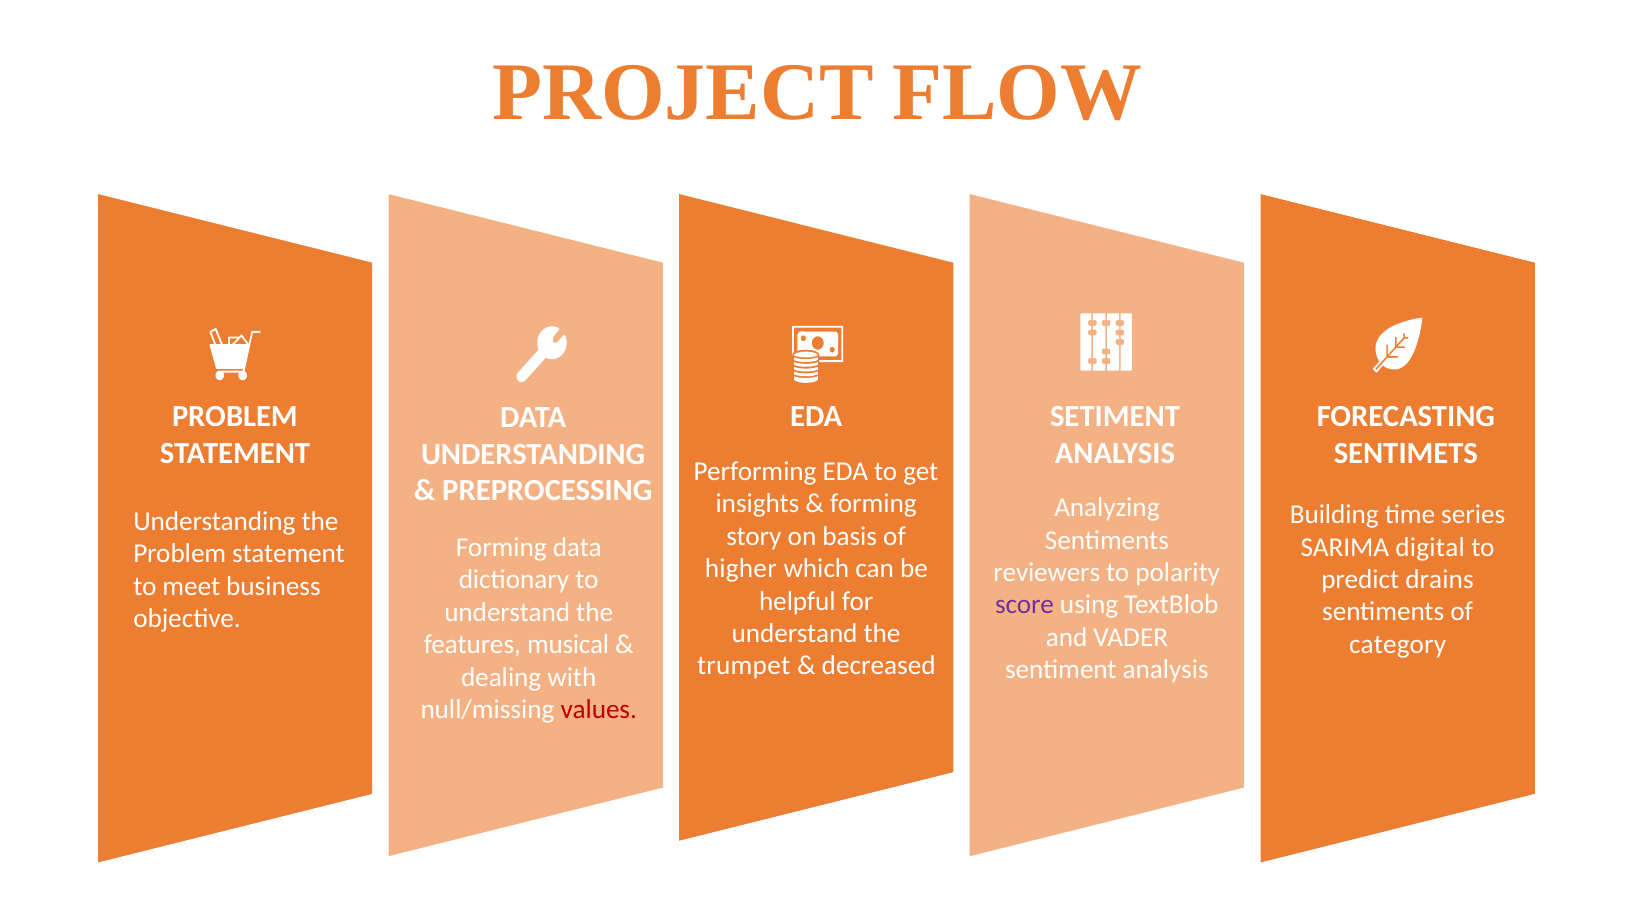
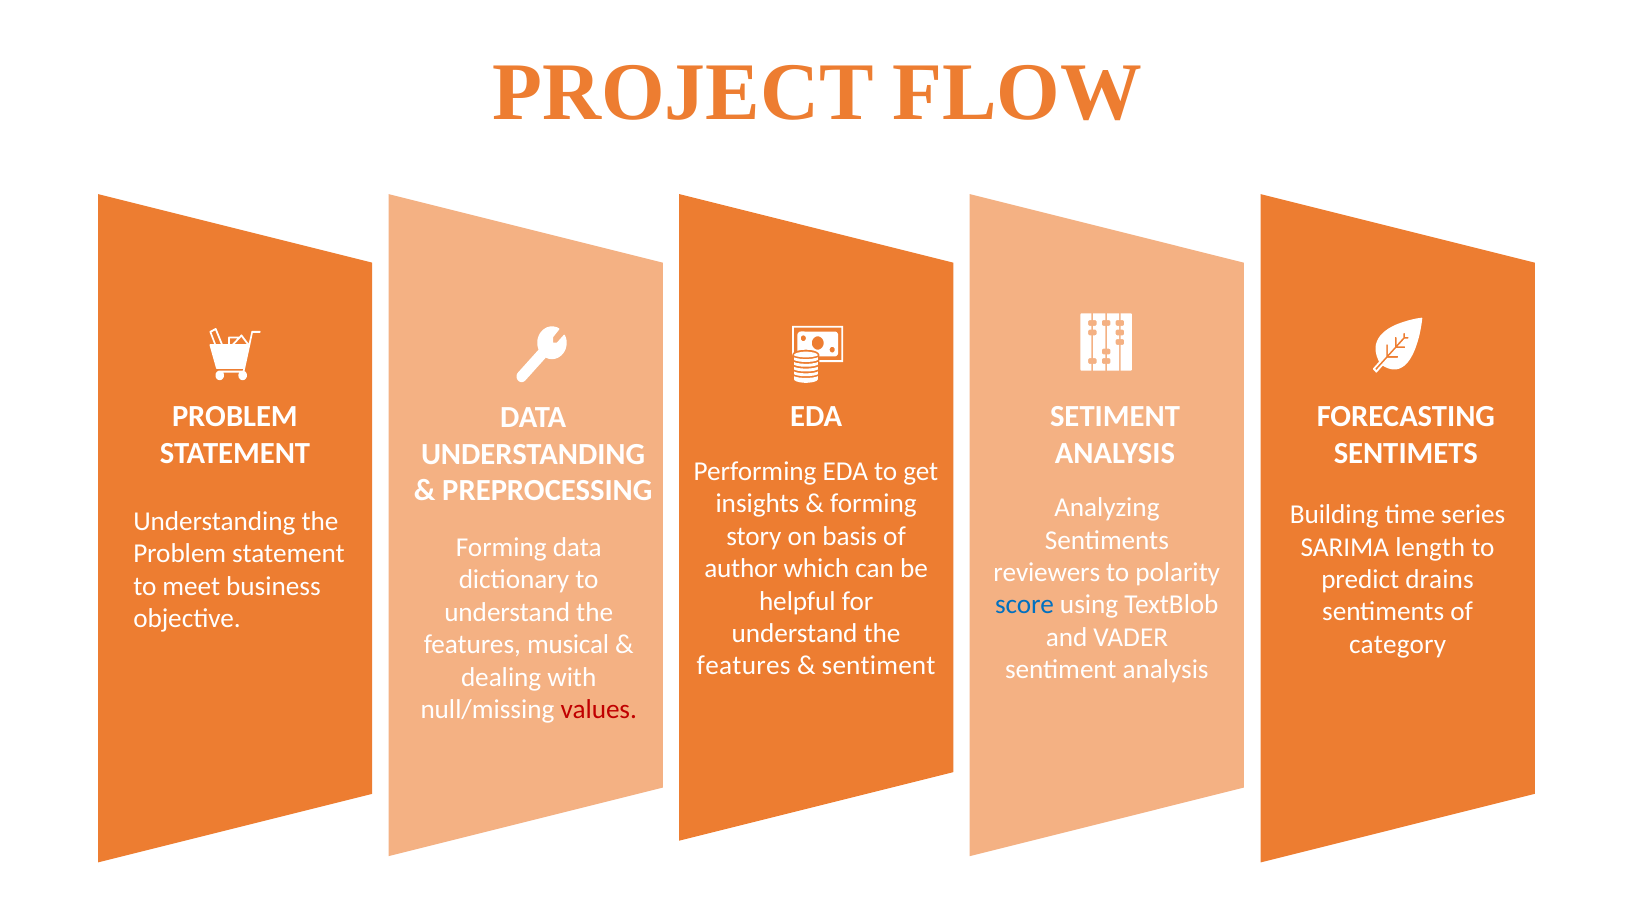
digital: digital -> length
higher: higher -> author
score colour: purple -> blue
trumpet at (744, 666): trumpet -> features
decreased at (879, 666): decreased -> sentiment
